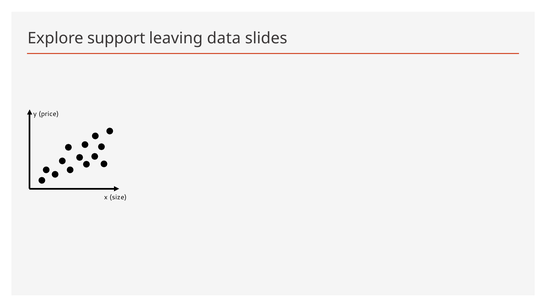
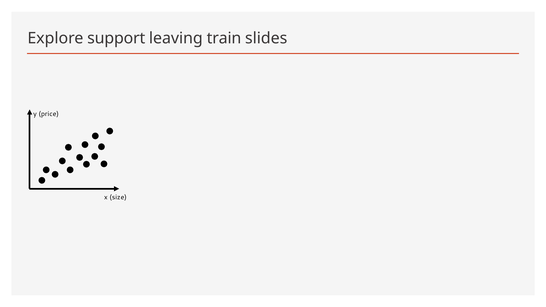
data: data -> train
